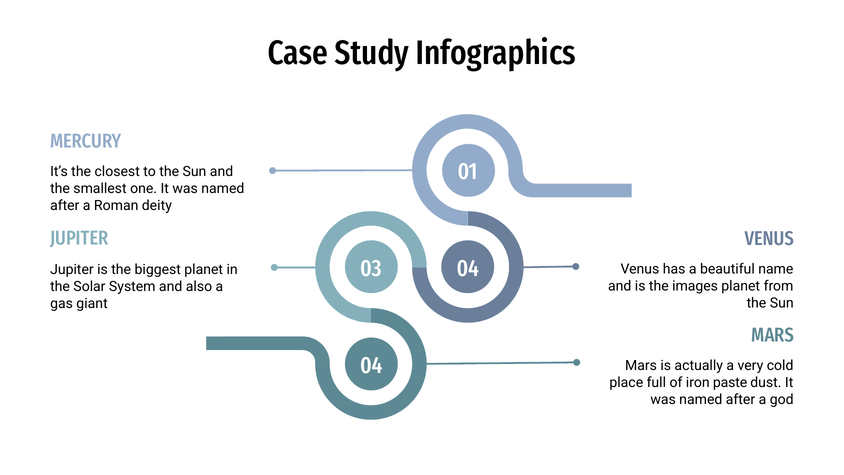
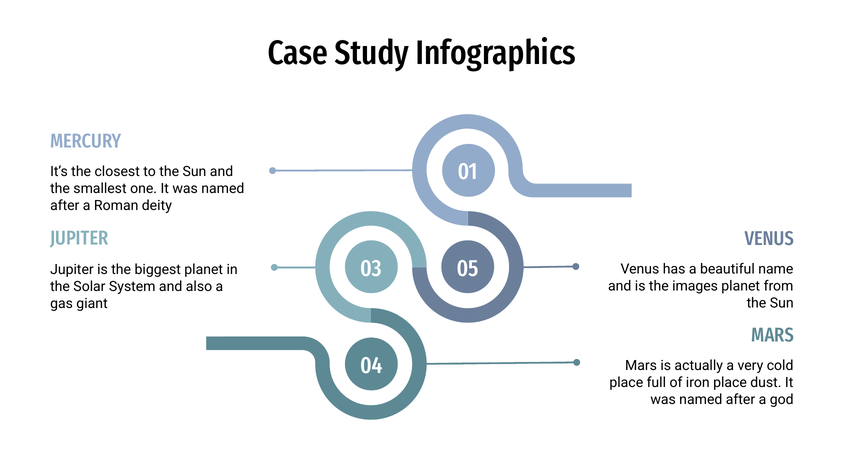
03 04: 04 -> 05
iron paste: paste -> place
